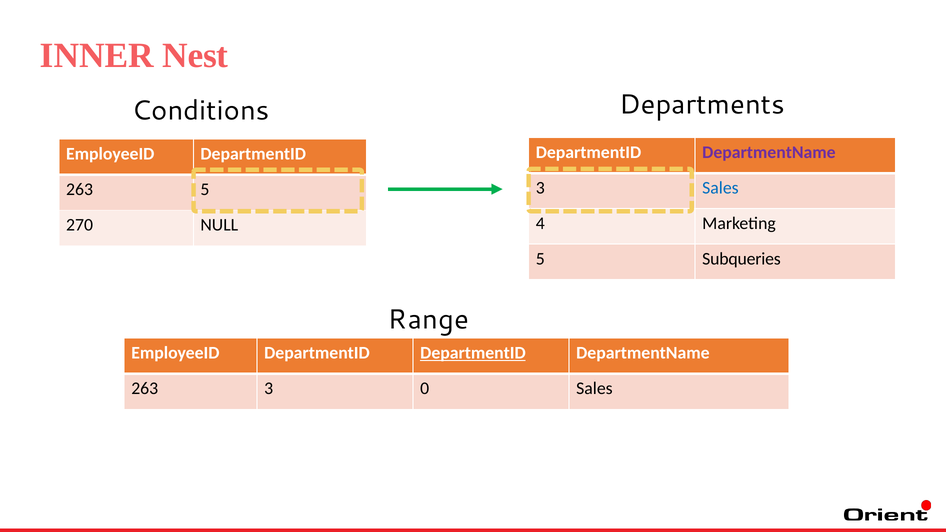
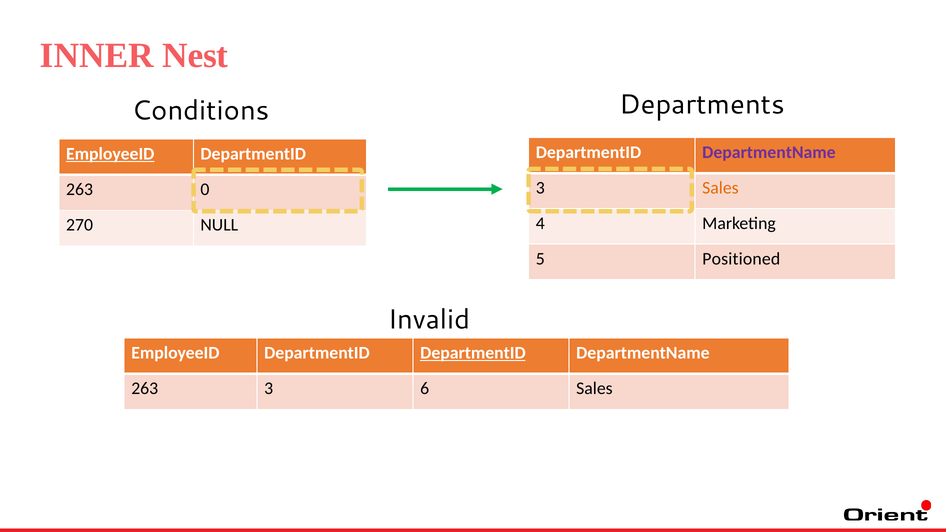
EmployeeID at (110, 154) underline: none -> present
Sales at (720, 188) colour: blue -> orange
263 5: 5 -> 0
Subqueries: Subqueries -> Positioned
Range: Range -> Invalid
0: 0 -> 6
